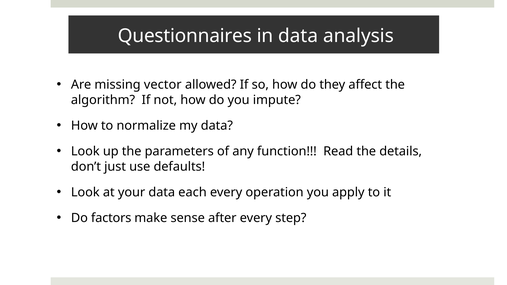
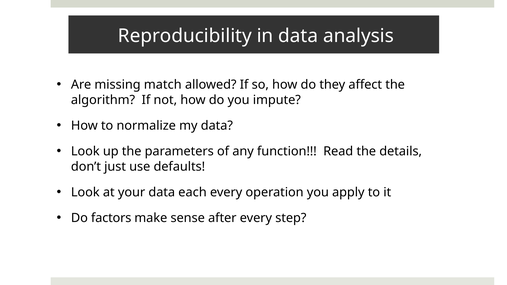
Questionnaires: Questionnaires -> Reproducibility
vector: vector -> match
